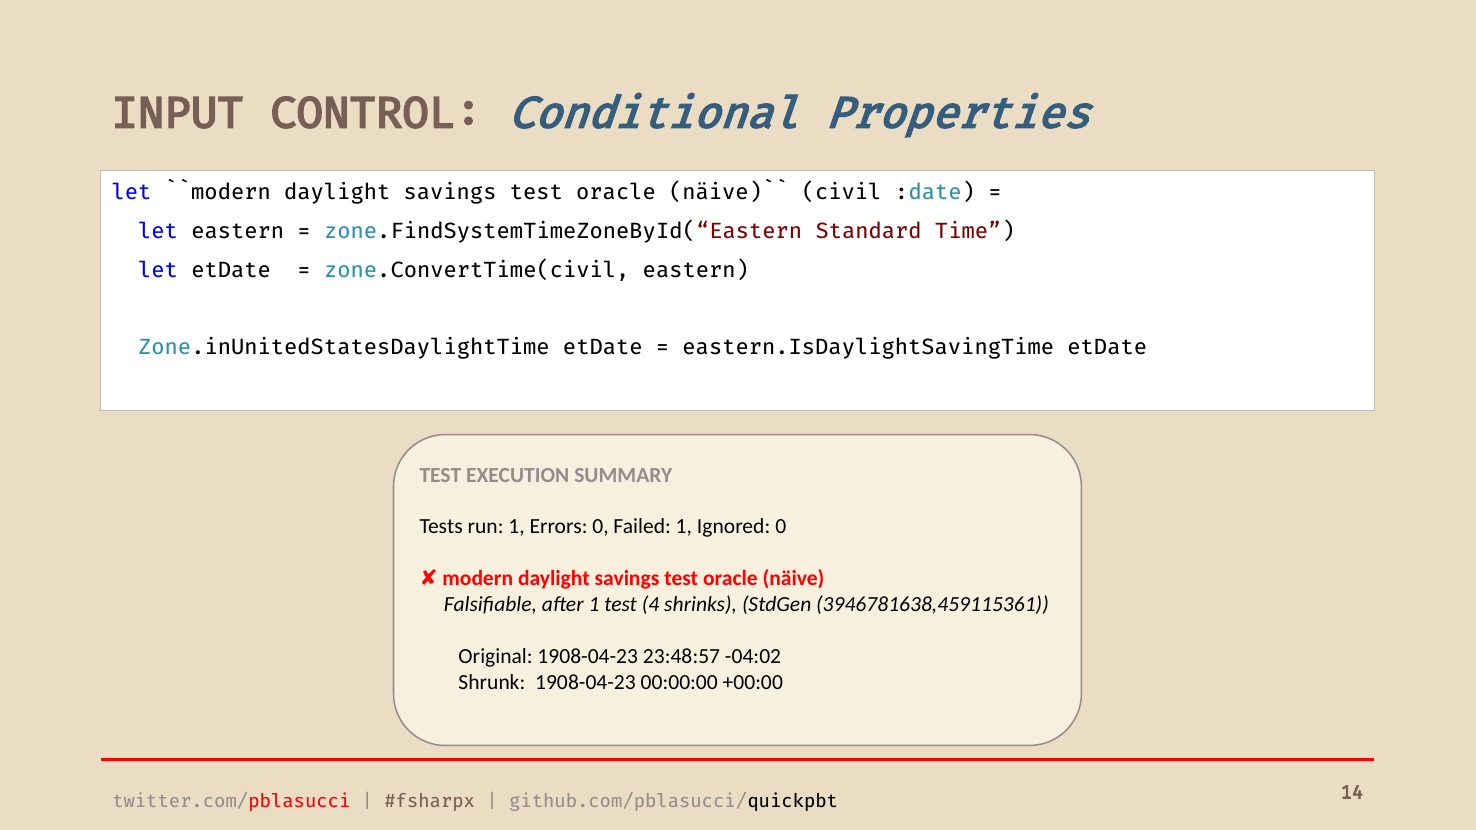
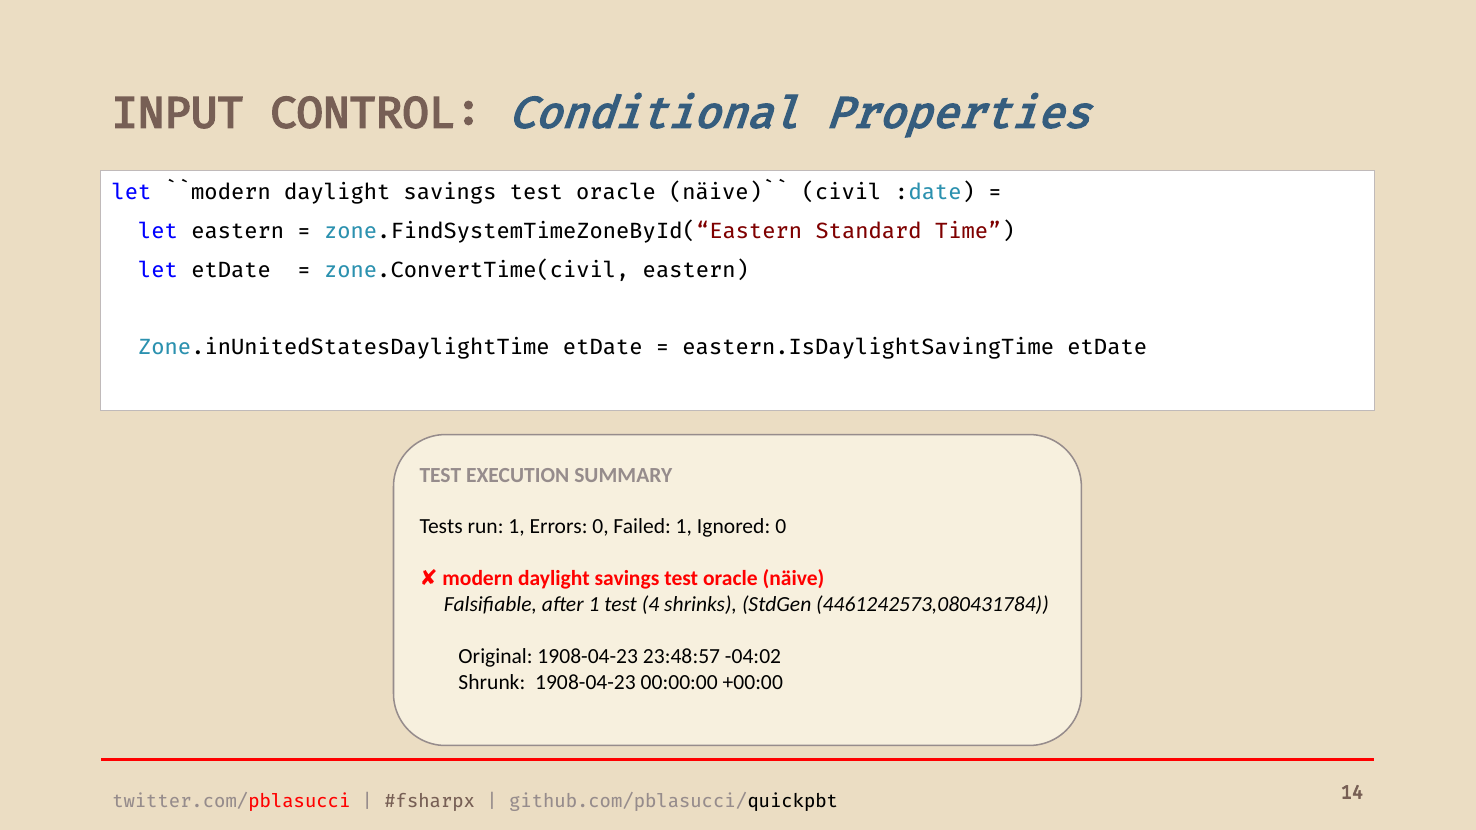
3946781638,459115361: 3946781638,459115361 -> 4461242573,080431784
